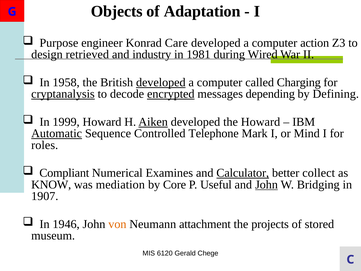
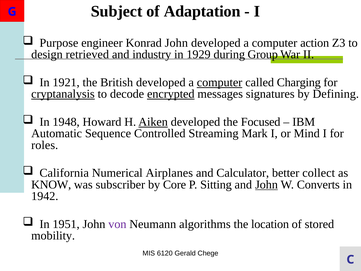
Objects: Objects -> Subject
Konrad Care: Care -> John
1981: 1981 -> 1929
Wired: Wired -> Group
1958: 1958 -> 1921
developed at (161, 82) underline: present -> none
computer at (220, 82) underline: none -> present
depending: depending -> signatures
1999: 1999 -> 1948
the Howard: Howard -> Focused
Automatic underline: present -> none
Telephone: Telephone -> Streaming
Compliant: Compliant -> California
Examines: Examines -> Airplanes
Calculator underline: present -> none
mediation: mediation -> subscriber
Useful: Useful -> Sitting
Bridging: Bridging -> Converts
1907: 1907 -> 1942
1946: 1946 -> 1951
von colour: orange -> purple
attachment: attachment -> algorithms
projects: projects -> location
museum: museum -> mobility
